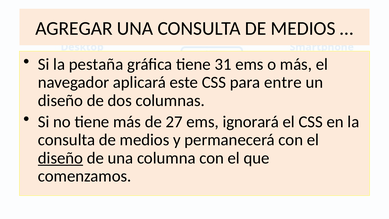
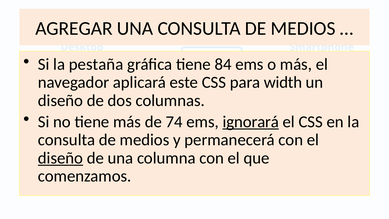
31: 31 -> 84
entre: entre -> width
27: 27 -> 74
ignorará underline: none -> present
